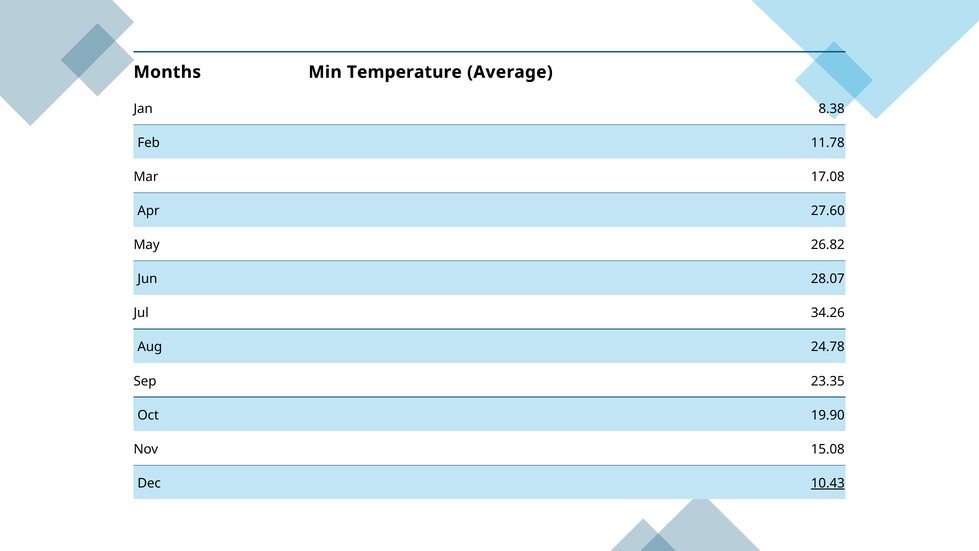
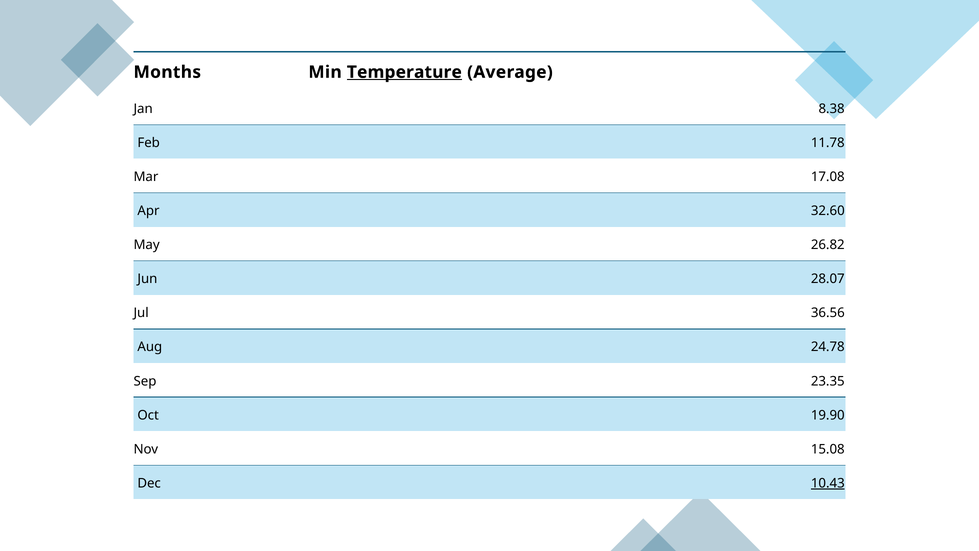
Temperature underline: none -> present
27.60: 27.60 -> 32.60
34.26: 34.26 -> 36.56
